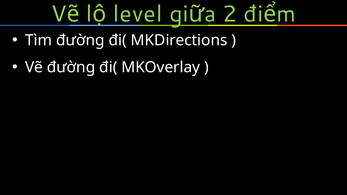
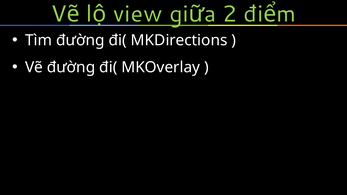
level: level -> view
